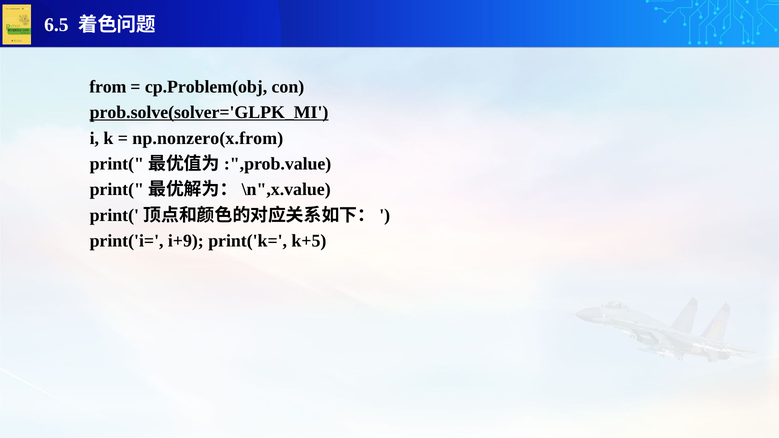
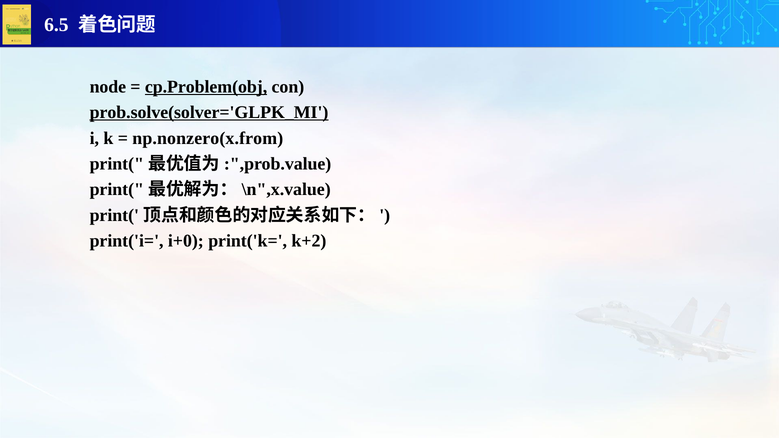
from: from -> node
cp.Problem(obj underline: none -> present
i+9: i+9 -> i+0
k+5: k+5 -> k+2
